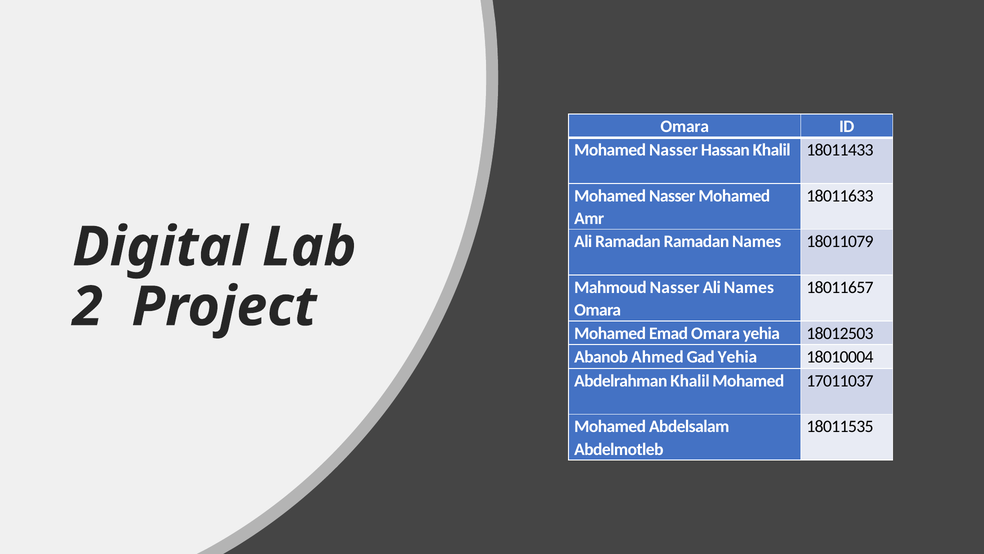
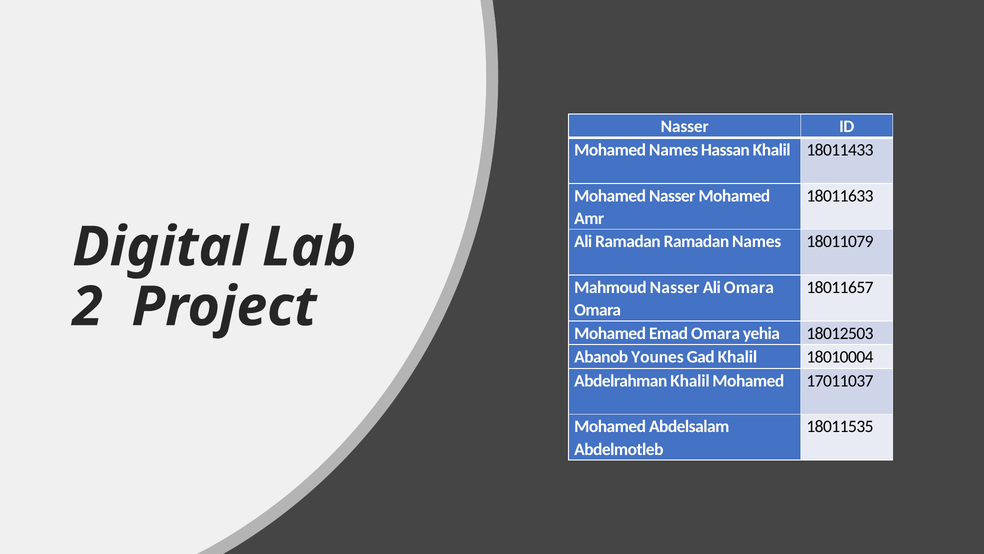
Omara at (685, 126): Omara -> Nasser
Nasser at (673, 150): Nasser -> Names
Ali Names: Names -> Omara
Ahmed: Ahmed -> Younes
Gad Yehia: Yehia -> Khalil
